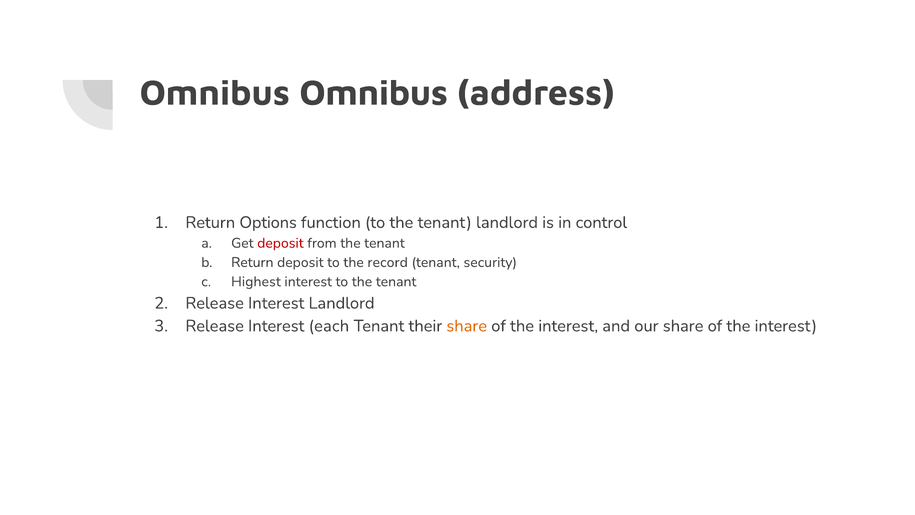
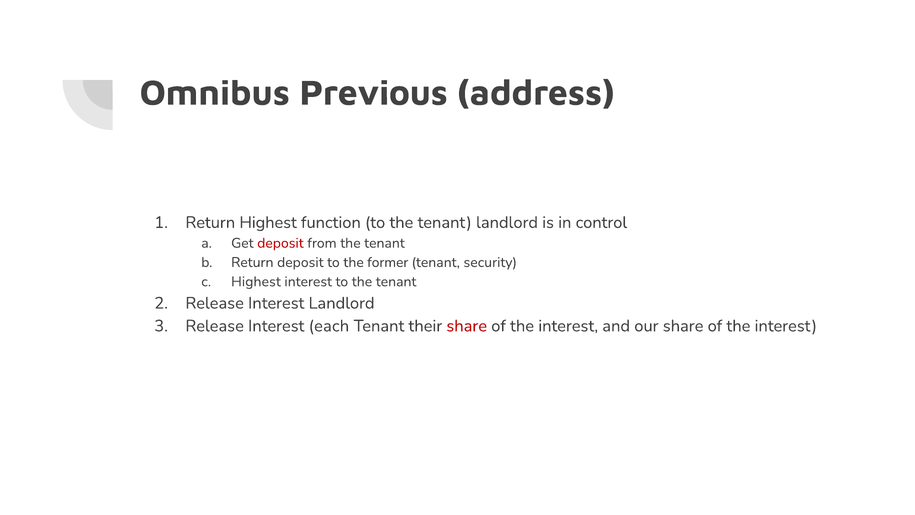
Omnibus Omnibus: Omnibus -> Previous
Return Options: Options -> Highest
record: record -> former
share at (467, 326) colour: orange -> red
